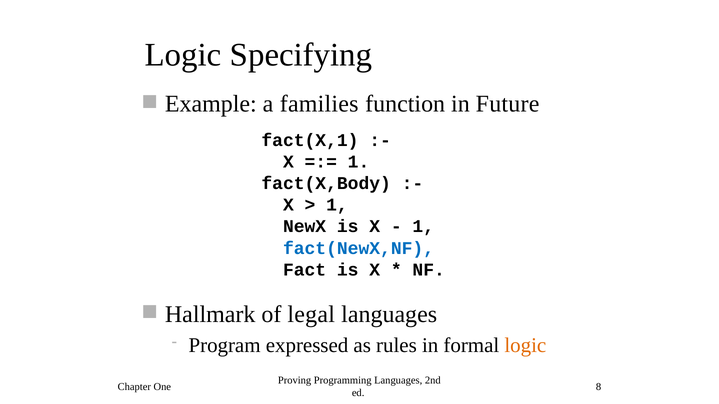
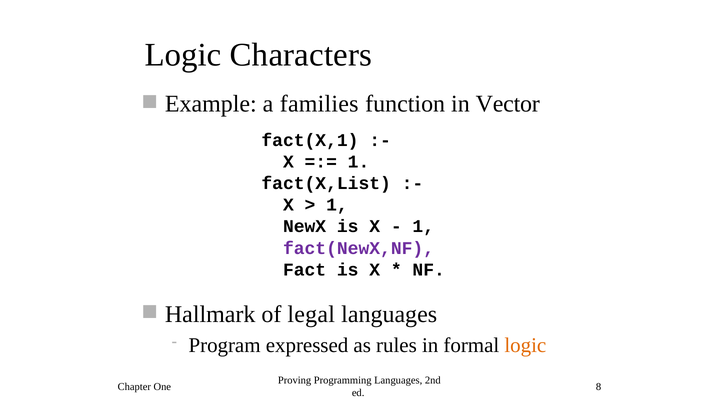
Specifying: Specifying -> Characters
Future: Future -> Vector
fact(X,Body: fact(X,Body -> fact(X,List
fact(NewX,NF colour: blue -> purple
